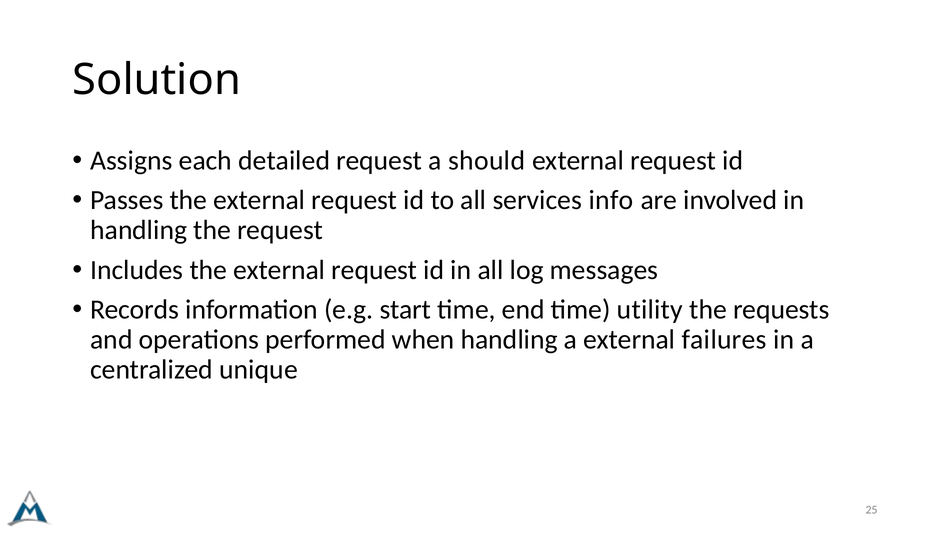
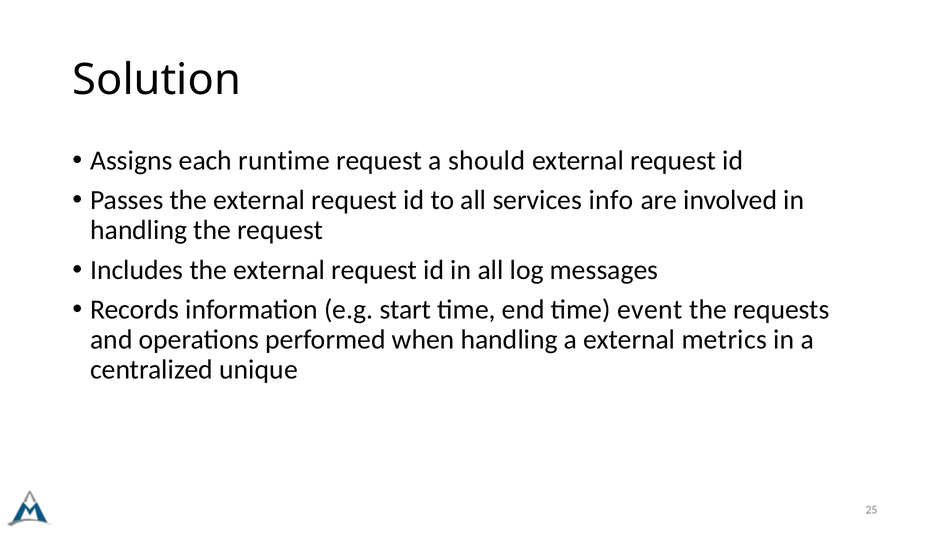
detailed: detailed -> runtime
utility: utility -> event
failures: failures -> metrics
